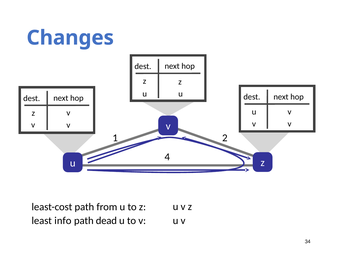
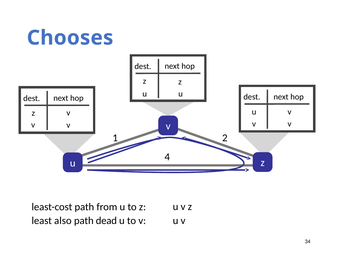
Changes: Changes -> Chooses
info: info -> also
